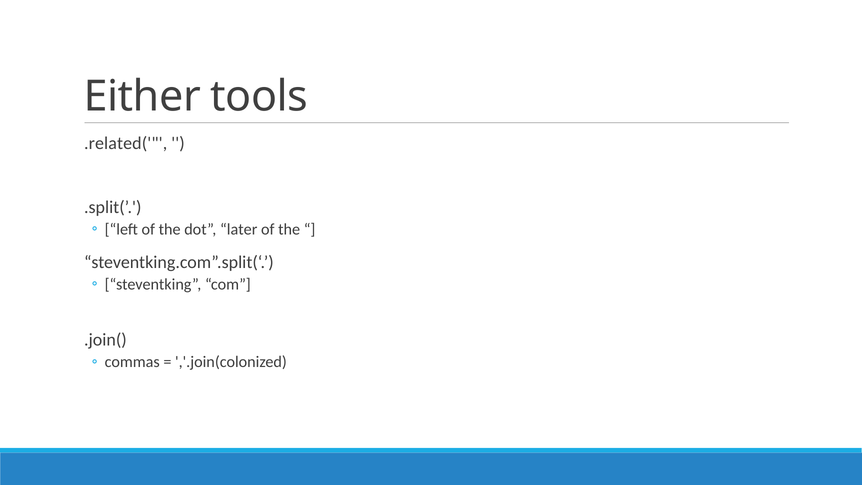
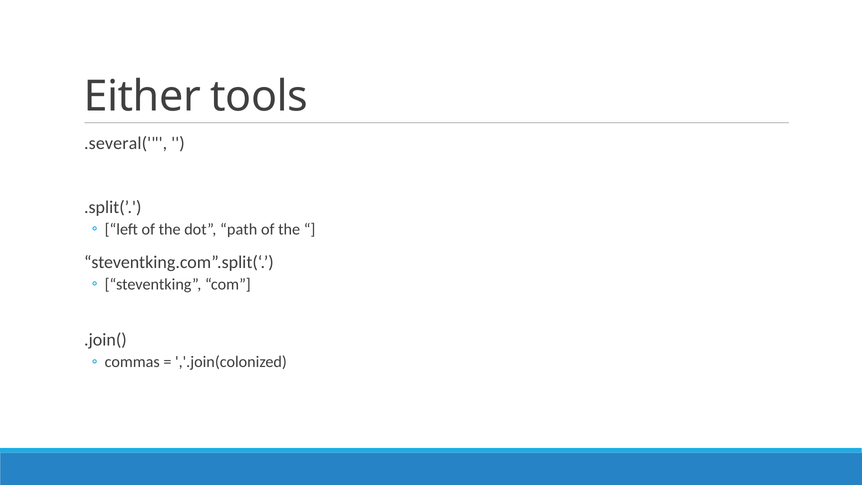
.related(: .related( -> .several(
later: later -> path
